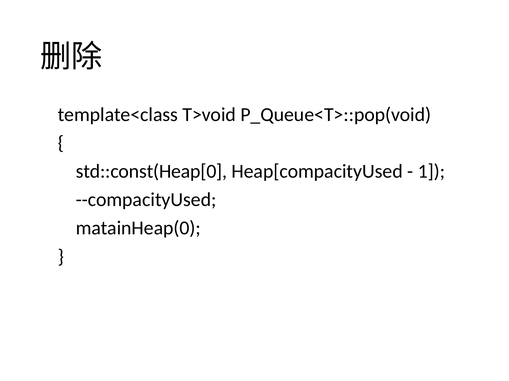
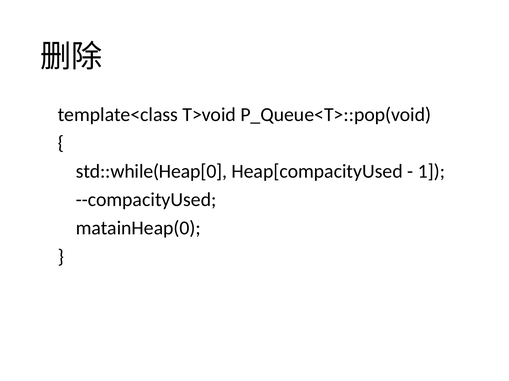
std::const(Heap[0: std::const(Heap[0 -> std::while(Heap[0
